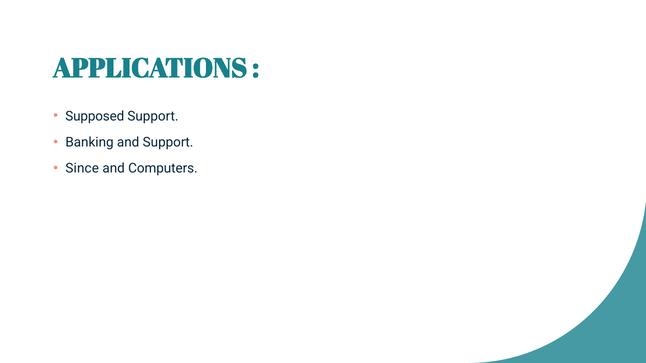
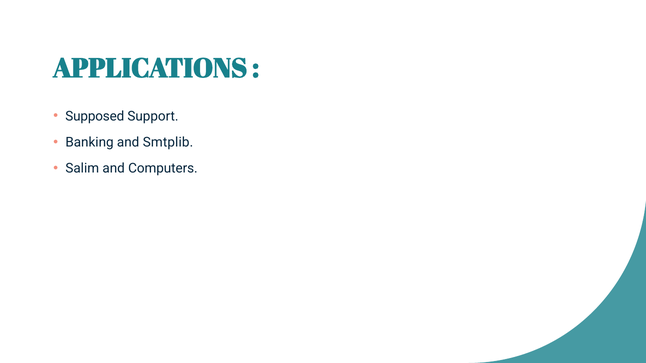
and Support: Support -> Smtplib
Since: Since -> Salim
